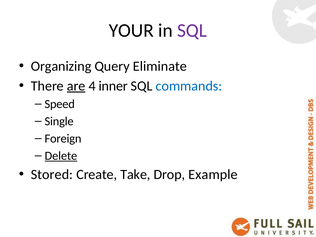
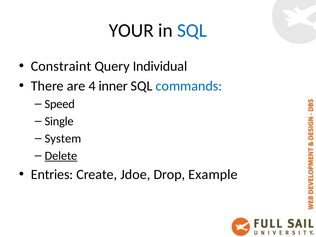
SQL at (192, 31) colour: purple -> blue
Organizing: Organizing -> Constraint
Eliminate: Eliminate -> Individual
are underline: present -> none
Foreign: Foreign -> System
Stored: Stored -> Entries
Take: Take -> Jdoe
